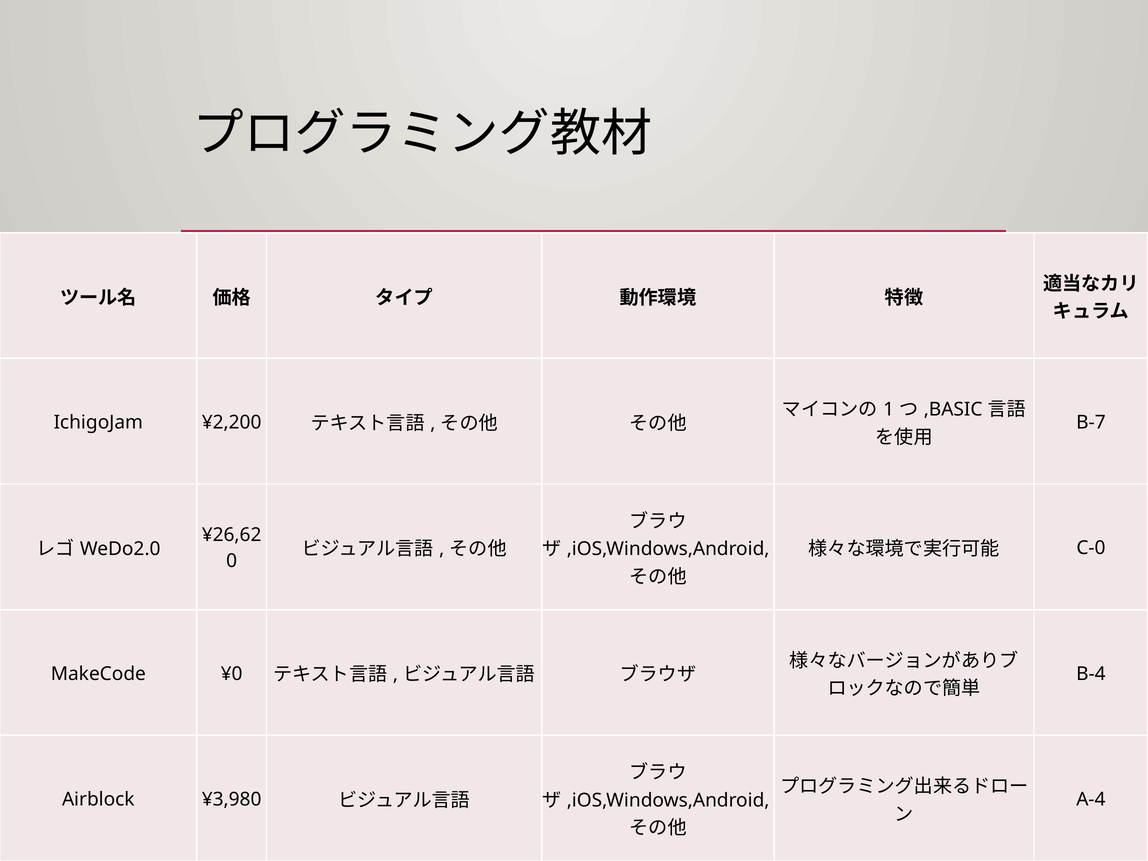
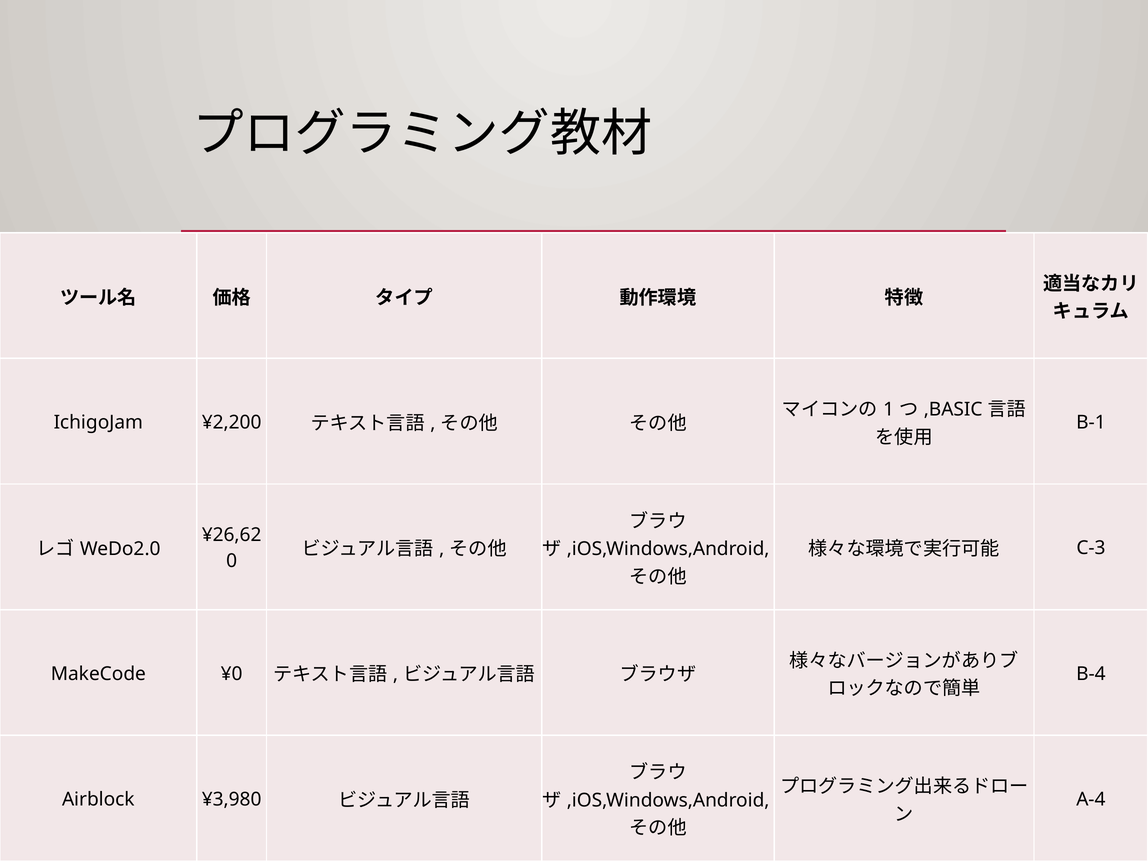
B-7: B-7 -> B-1
C-0: C-0 -> C-3
